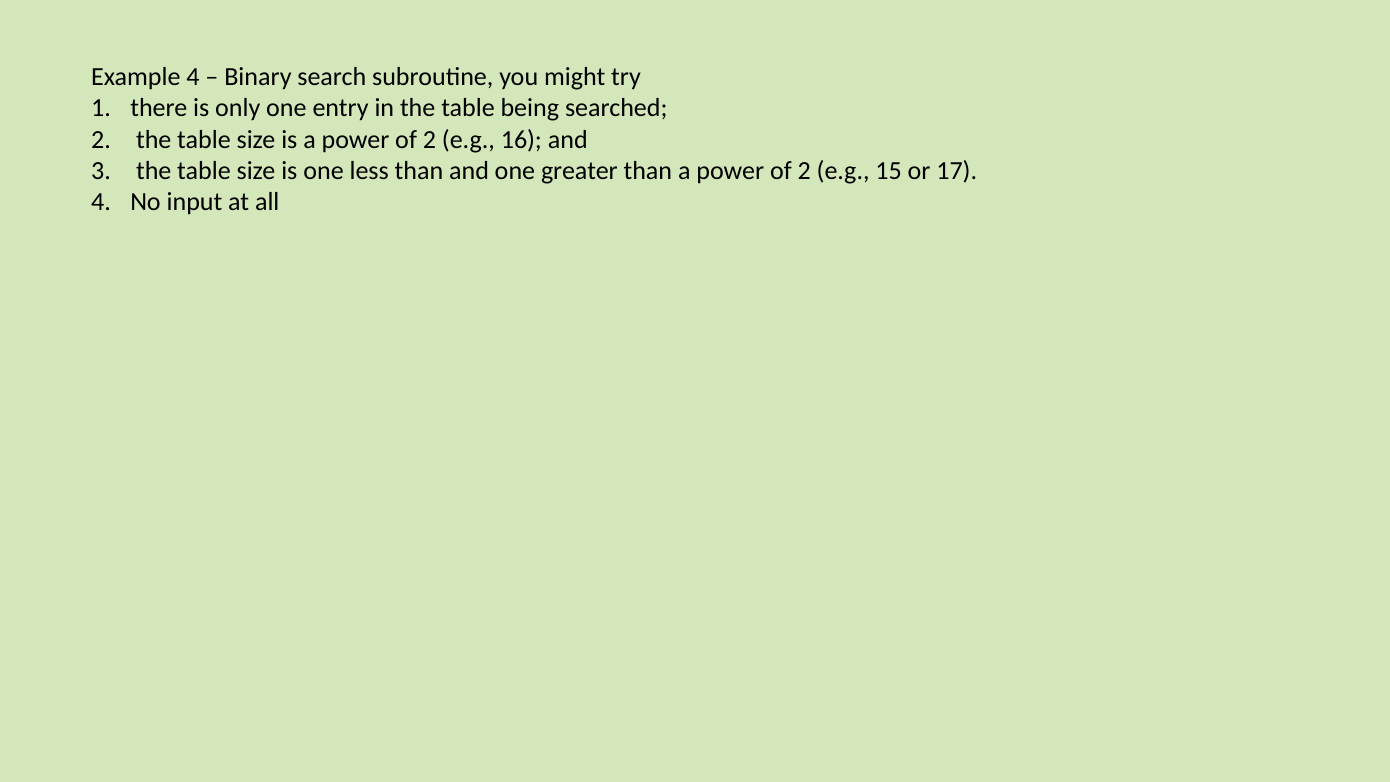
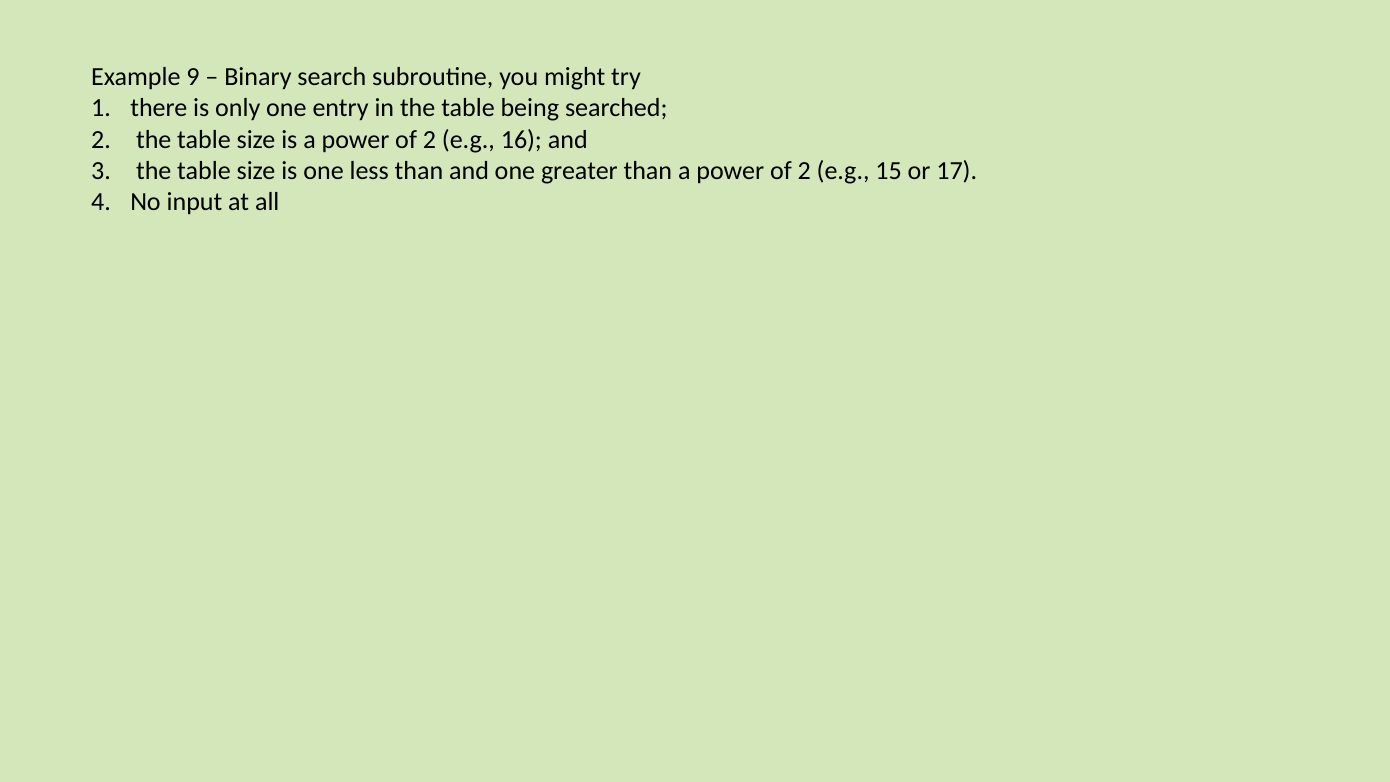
Example 4: 4 -> 9
